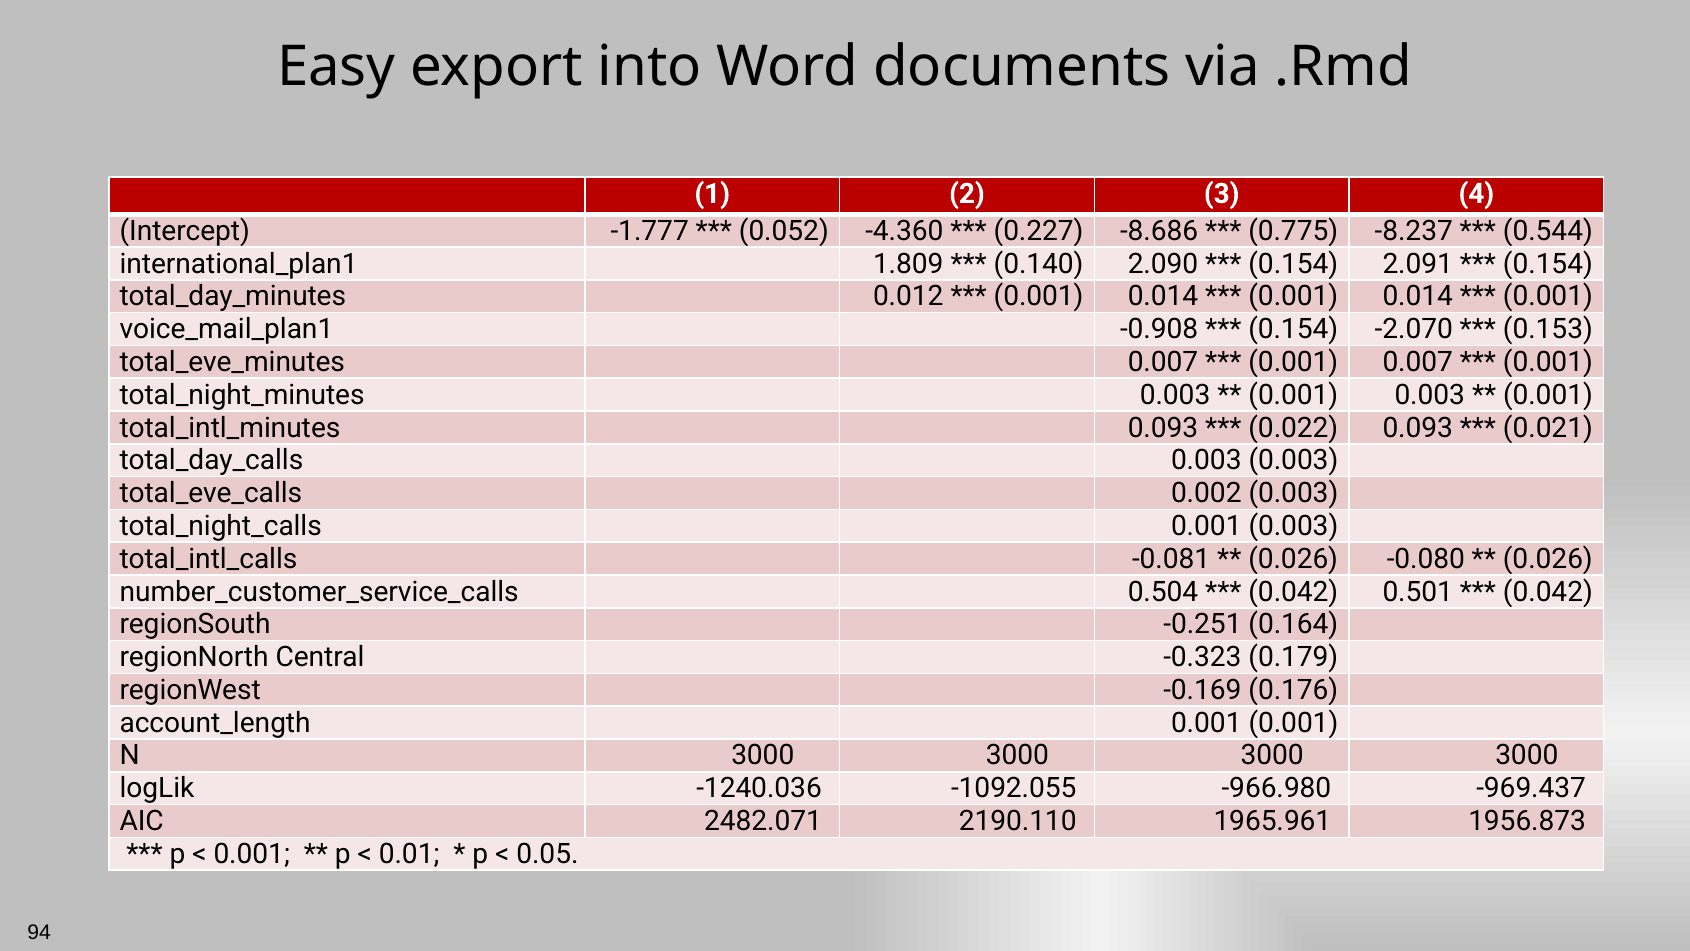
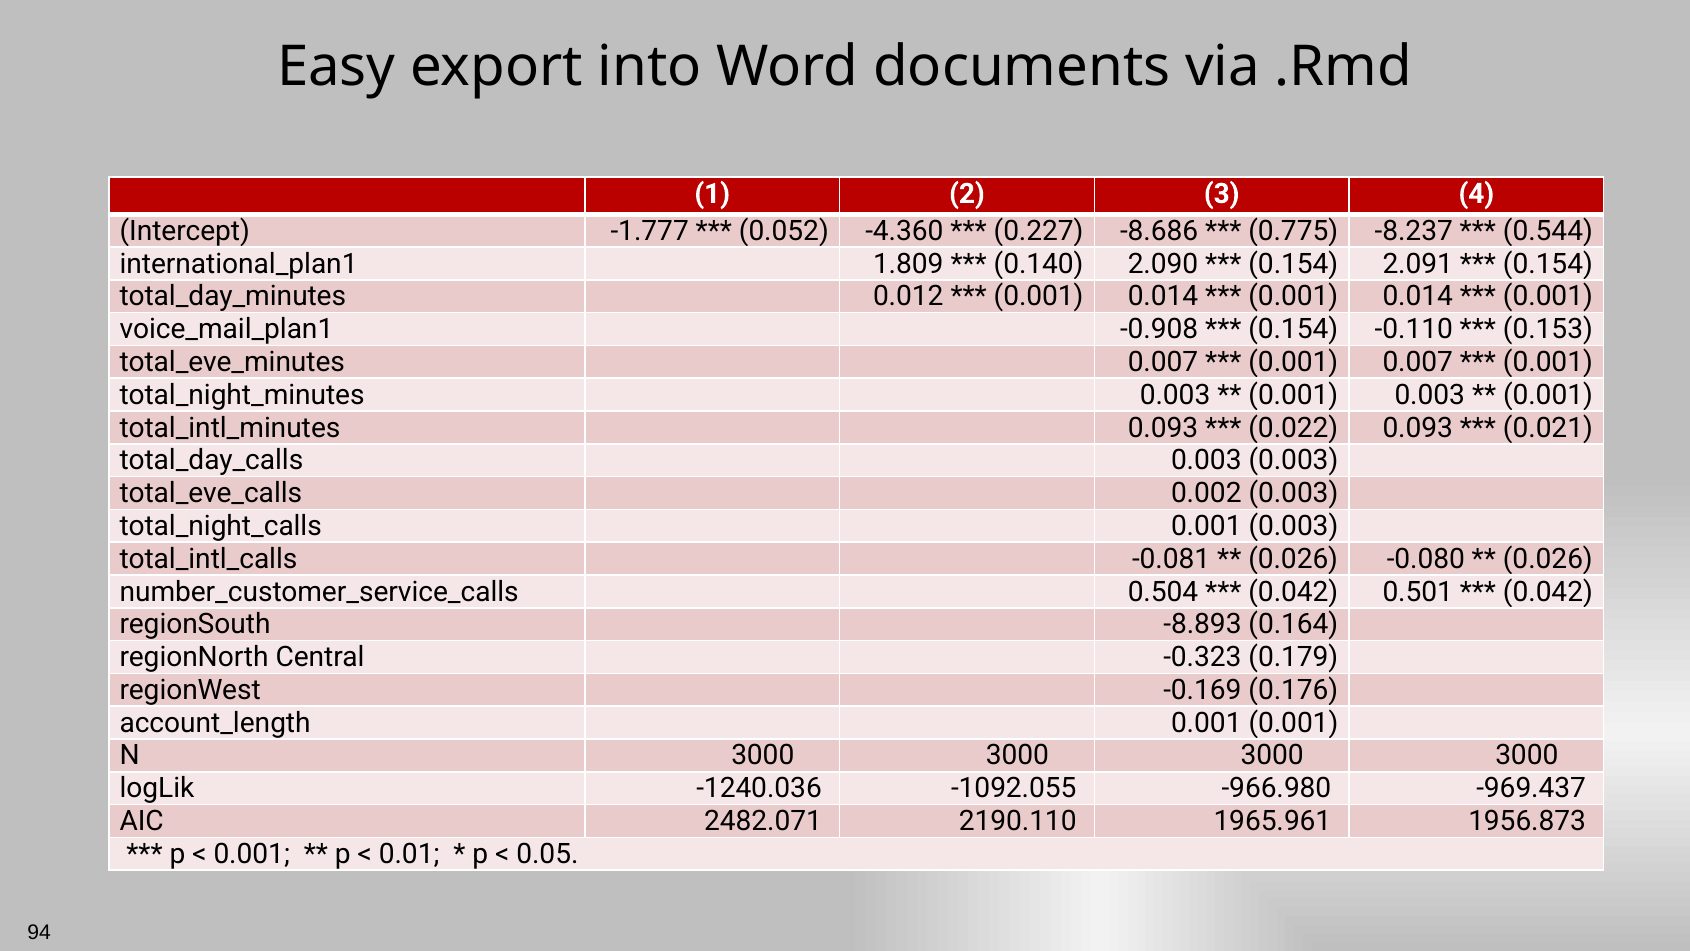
-2.070: -2.070 -> -0.110
-0.251: -0.251 -> -8.893
